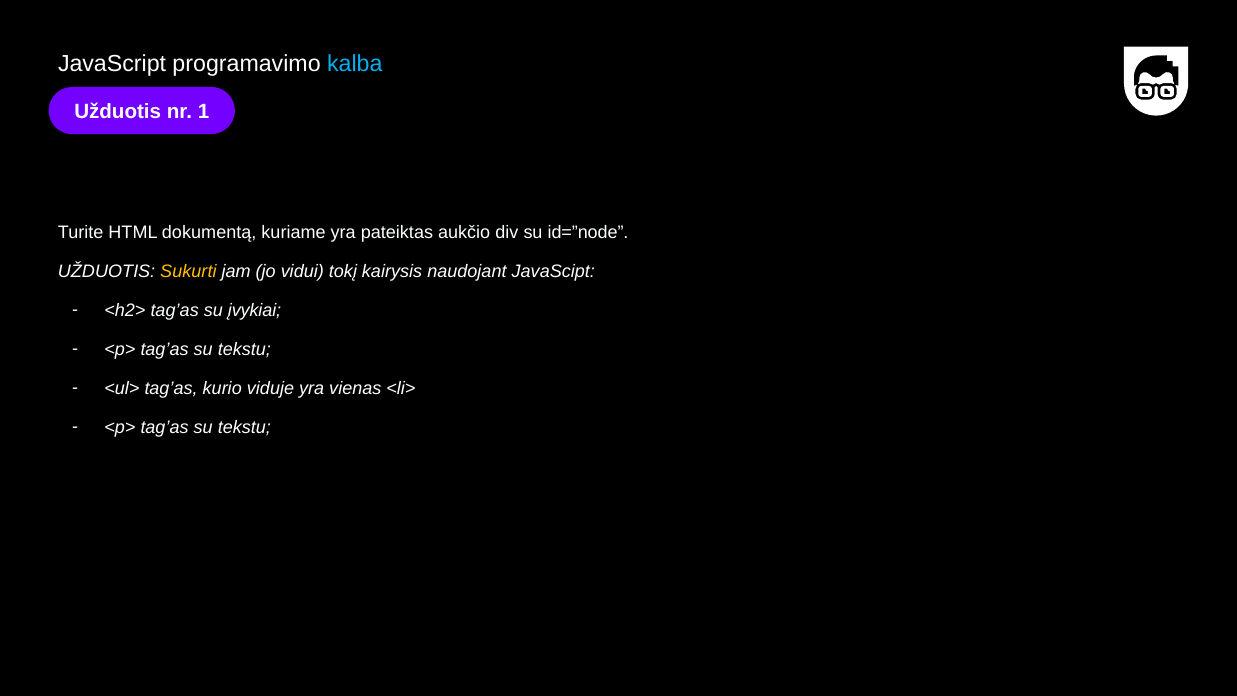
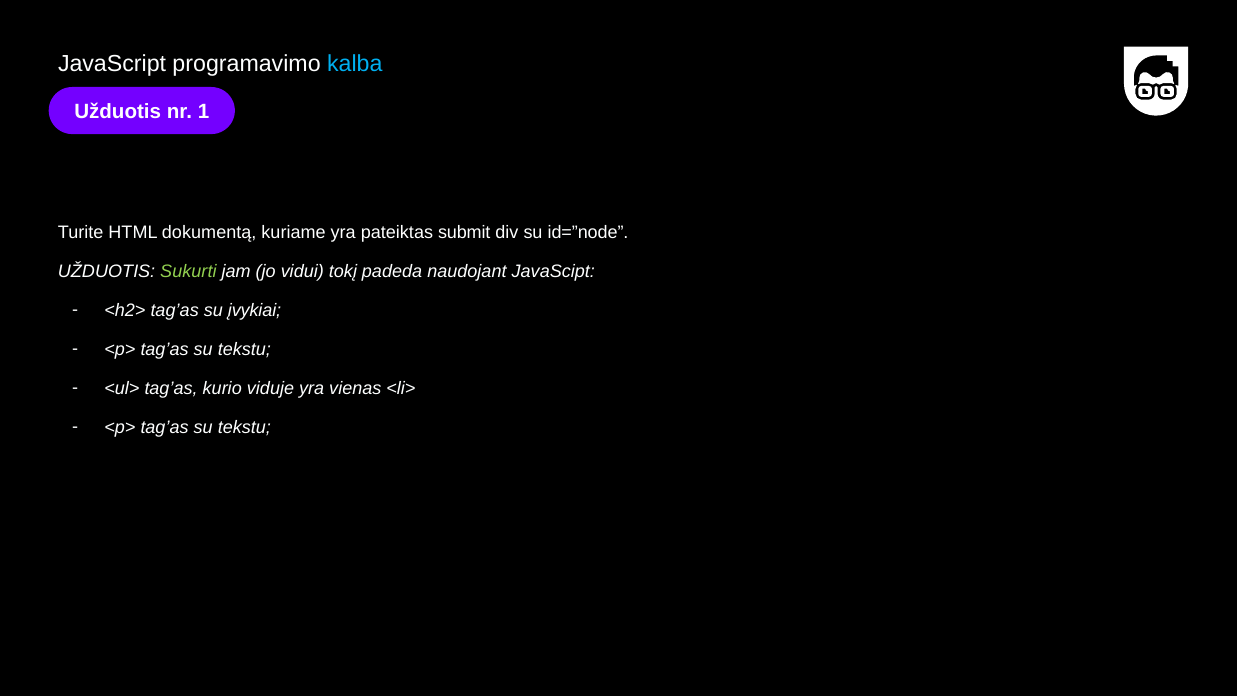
aukčio: aukčio -> submit
Sukurti colour: yellow -> light green
kairysis: kairysis -> padeda
